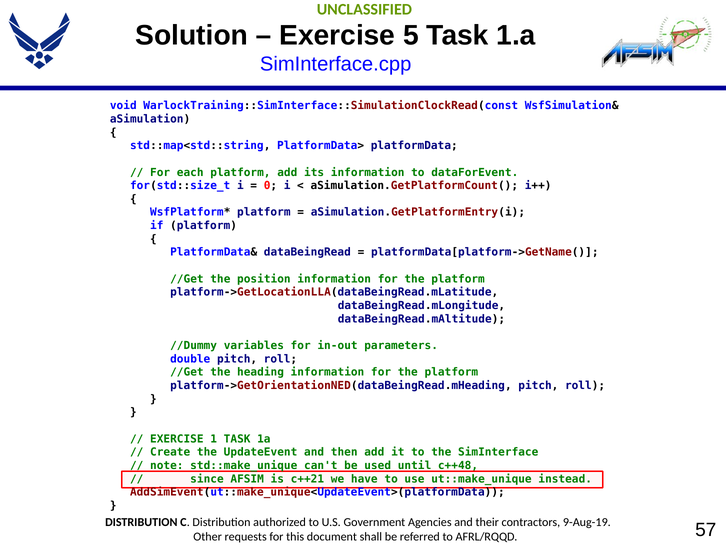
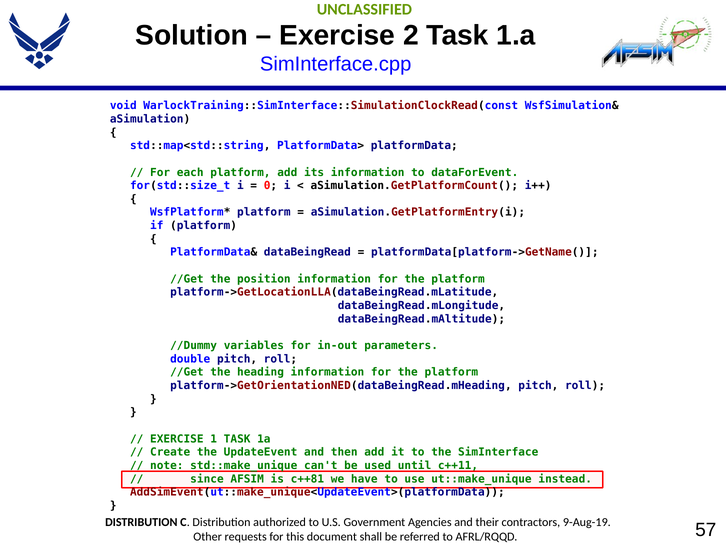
5: 5 -> 2
c++48: c++48 -> c++11
c++21: c++21 -> c++81
